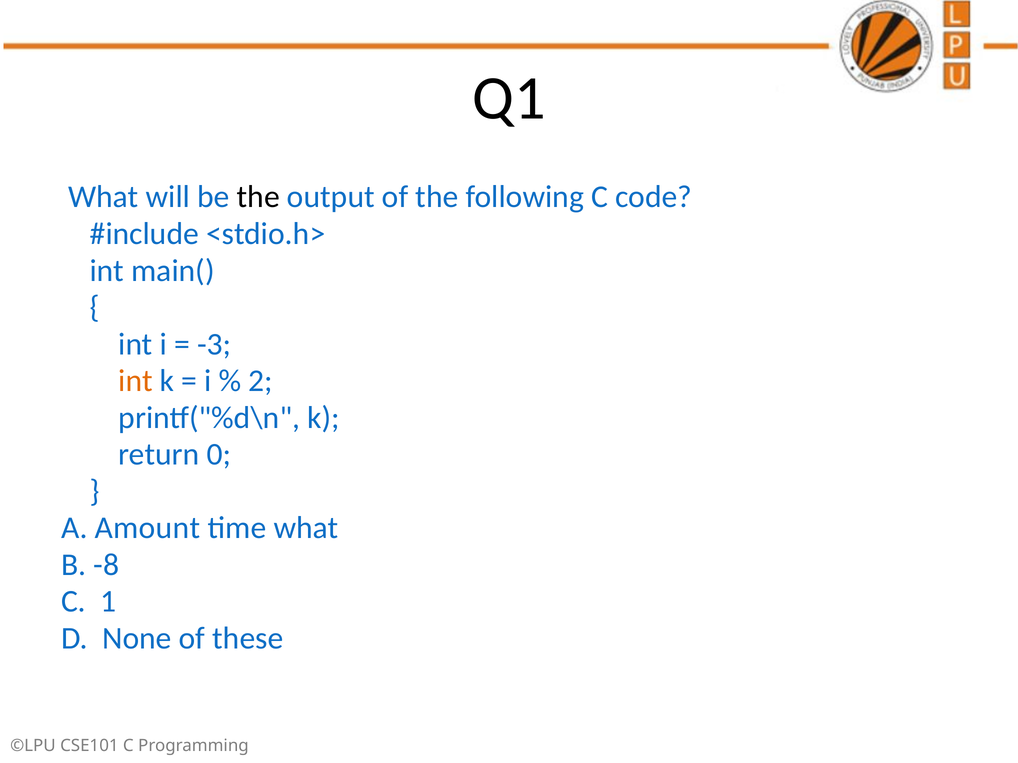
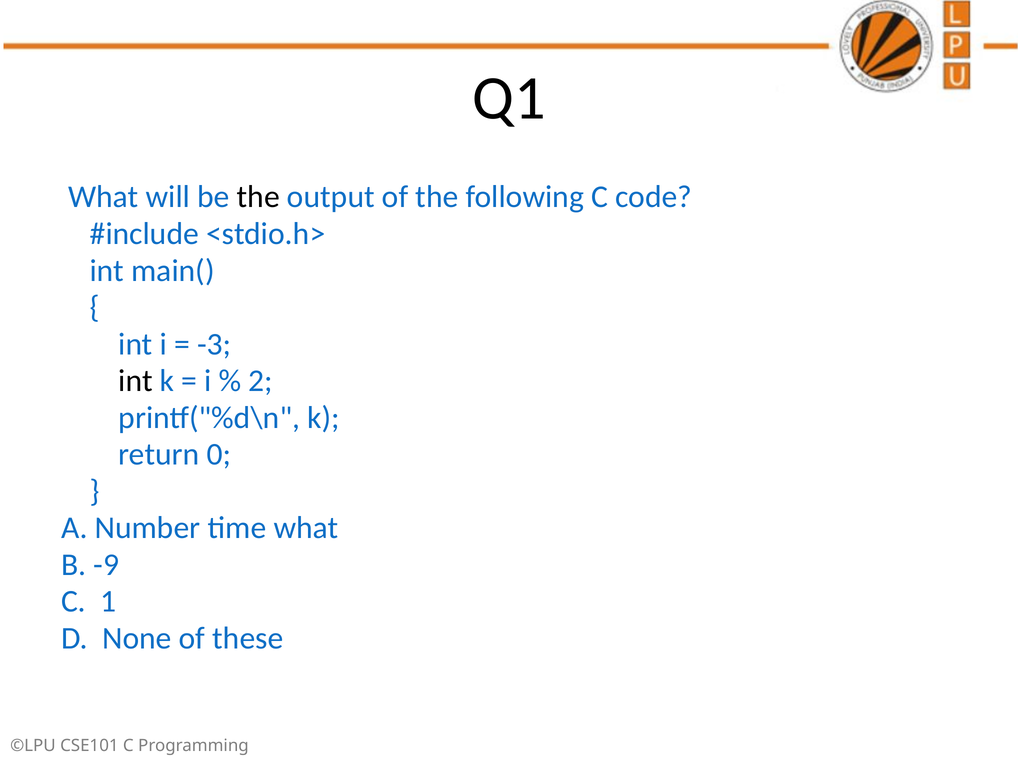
int at (136, 381) colour: orange -> black
Amount: Amount -> Number
-8: -8 -> -9
